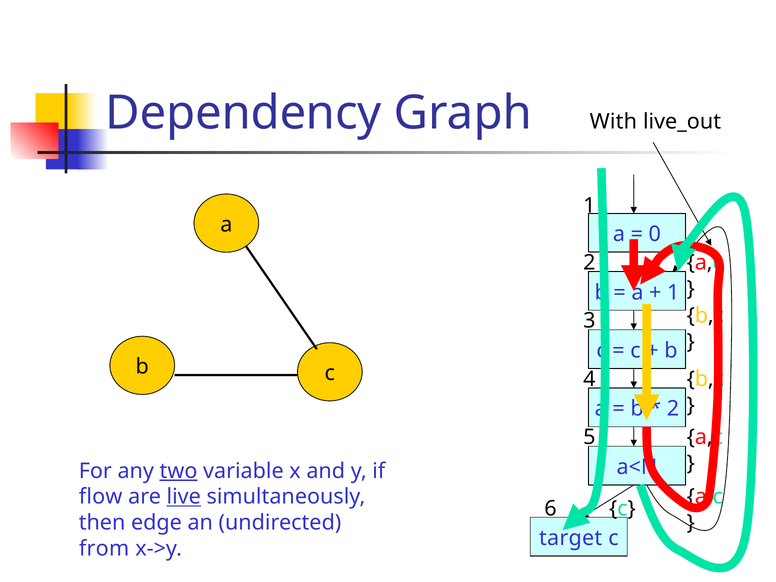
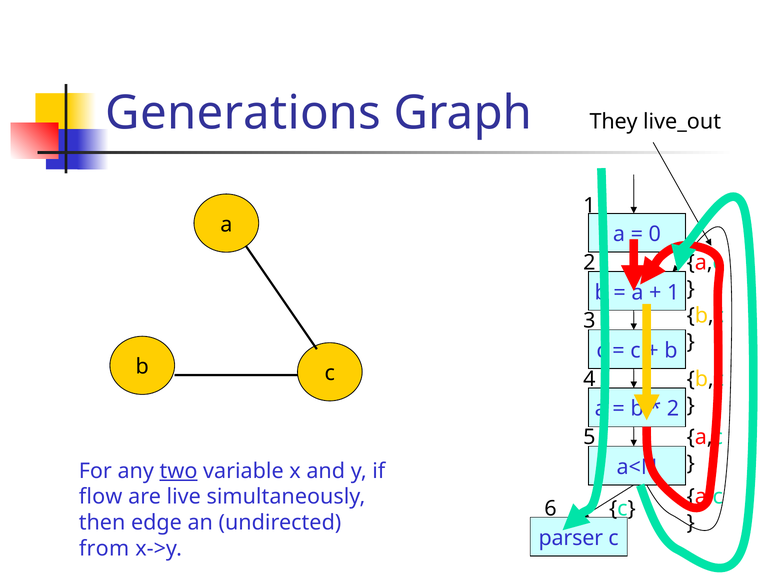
Dependency: Dependency -> Generations
With: With -> They
live underline: present -> none
target: target -> parser
